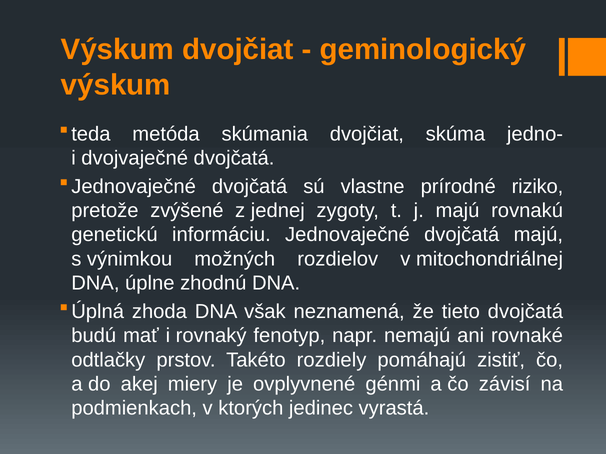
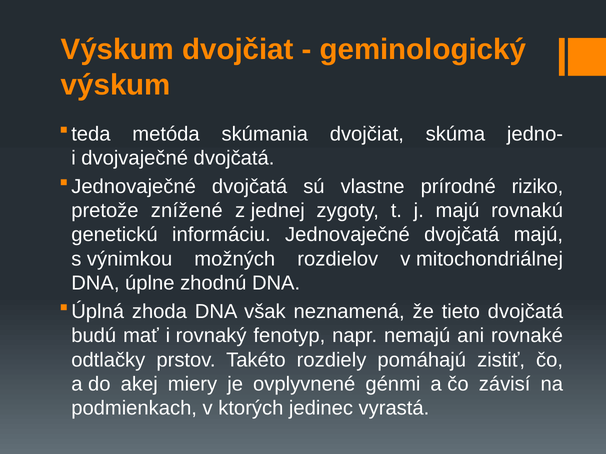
zvýšené: zvýšené -> znížené
